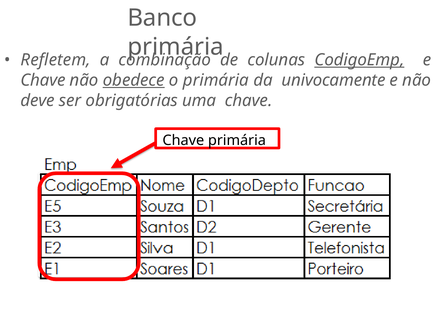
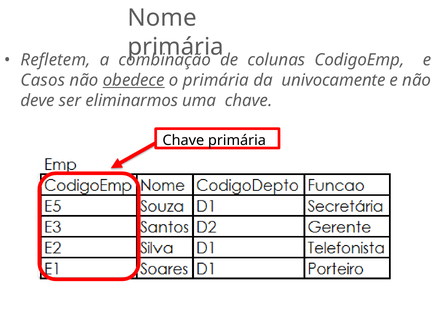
Banco: Banco -> Nome
CodigoEmp underline: present -> none
Chave at (43, 80): Chave -> Casos
obrigatórias: obrigatórias -> eliminarmos
